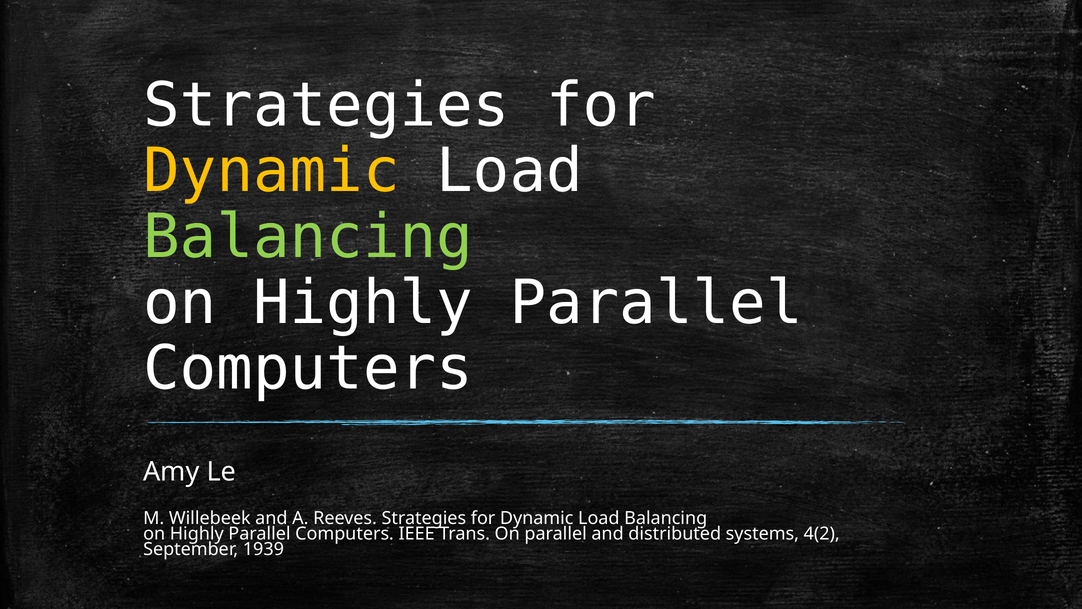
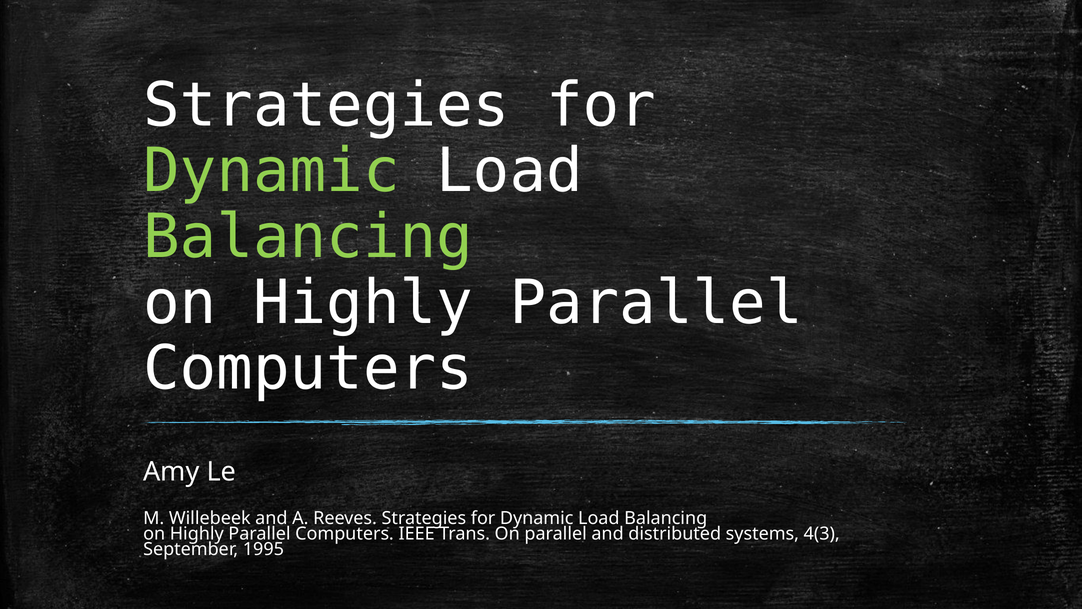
Dynamic at (271, 171) colour: yellow -> light green
4(2: 4(2 -> 4(3
1939: 1939 -> 1995
